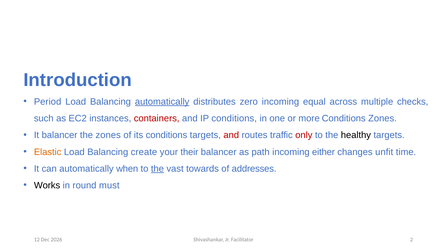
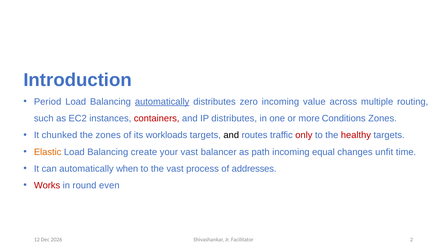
equal: equal -> value
checks: checks -> routing
IP conditions: conditions -> distributes
It balancer: balancer -> chunked
its conditions: conditions -> workloads
and at (231, 135) colour: red -> black
healthy colour: black -> red
your their: their -> vast
either: either -> equal
the at (157, 169) underline: present -> none
towards: towards -> process
Works colour: black -> red
must: must -> even
